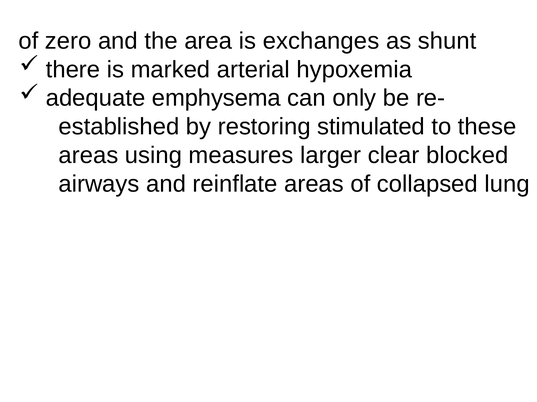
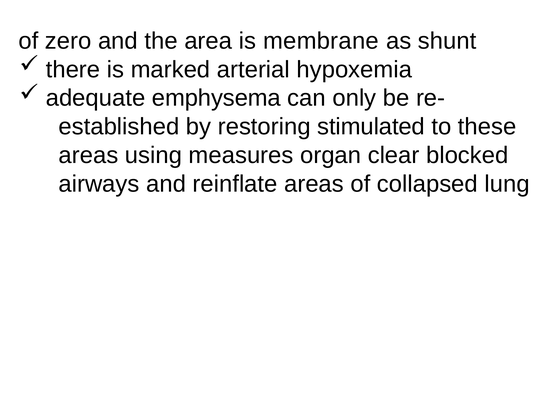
exchanges: exchanges -> membrane
larger: larger -> organ
